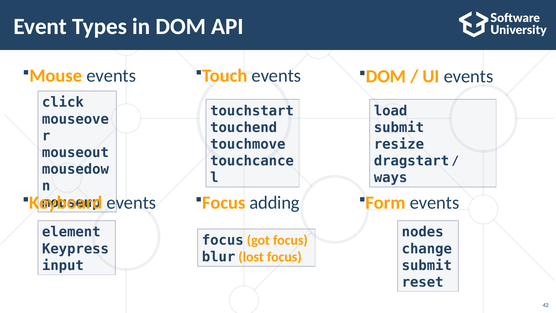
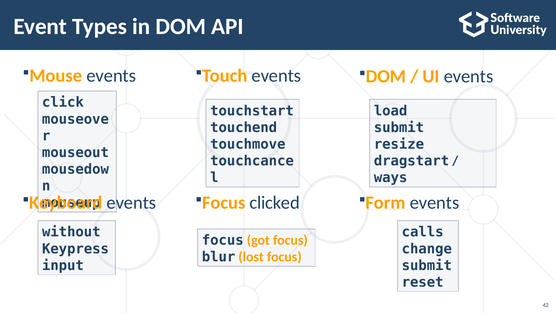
adding: adding -> clicked
element: element -> without
nodes: nodes -> calls
